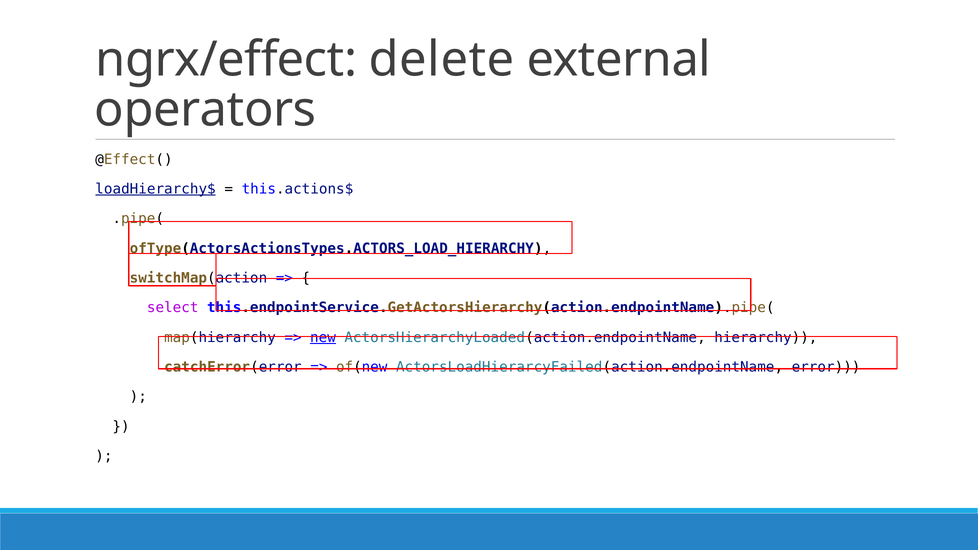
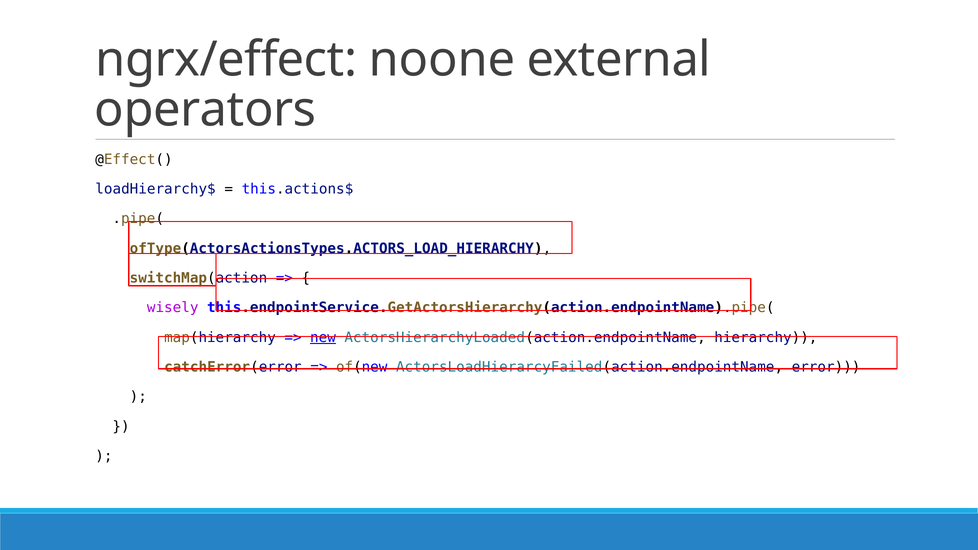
delete: delete -> noone
loadHierarchy$ underline: present -> none
select: select -> wisely
